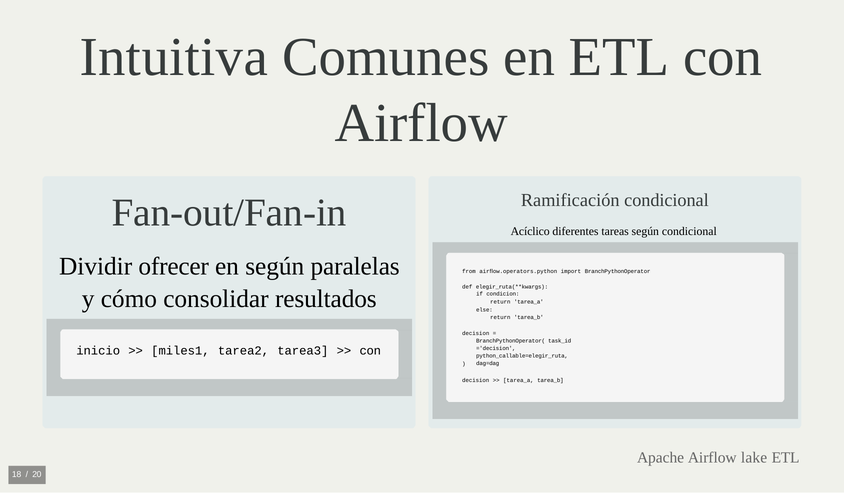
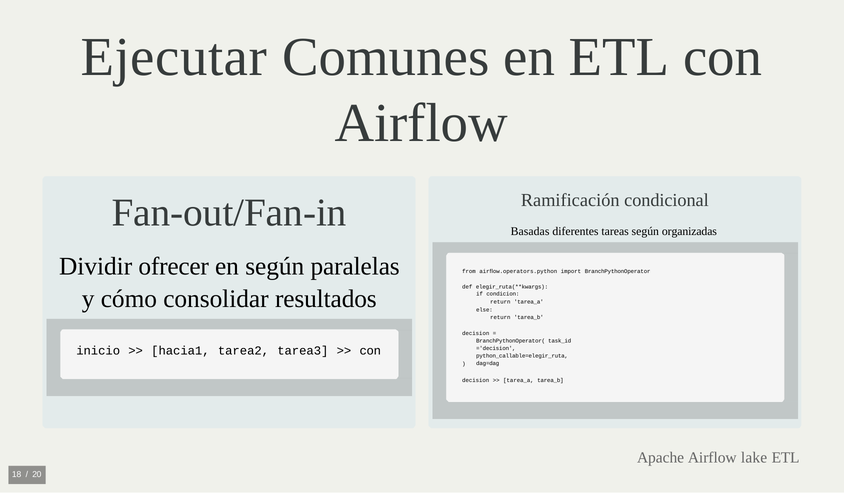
Intuitiva: Intuitiva -> Ejecutar
Acíclico: Acíclico -> Basadas
según condicional: condicional -> organizadas
miles1: miles1 -> hacia1
